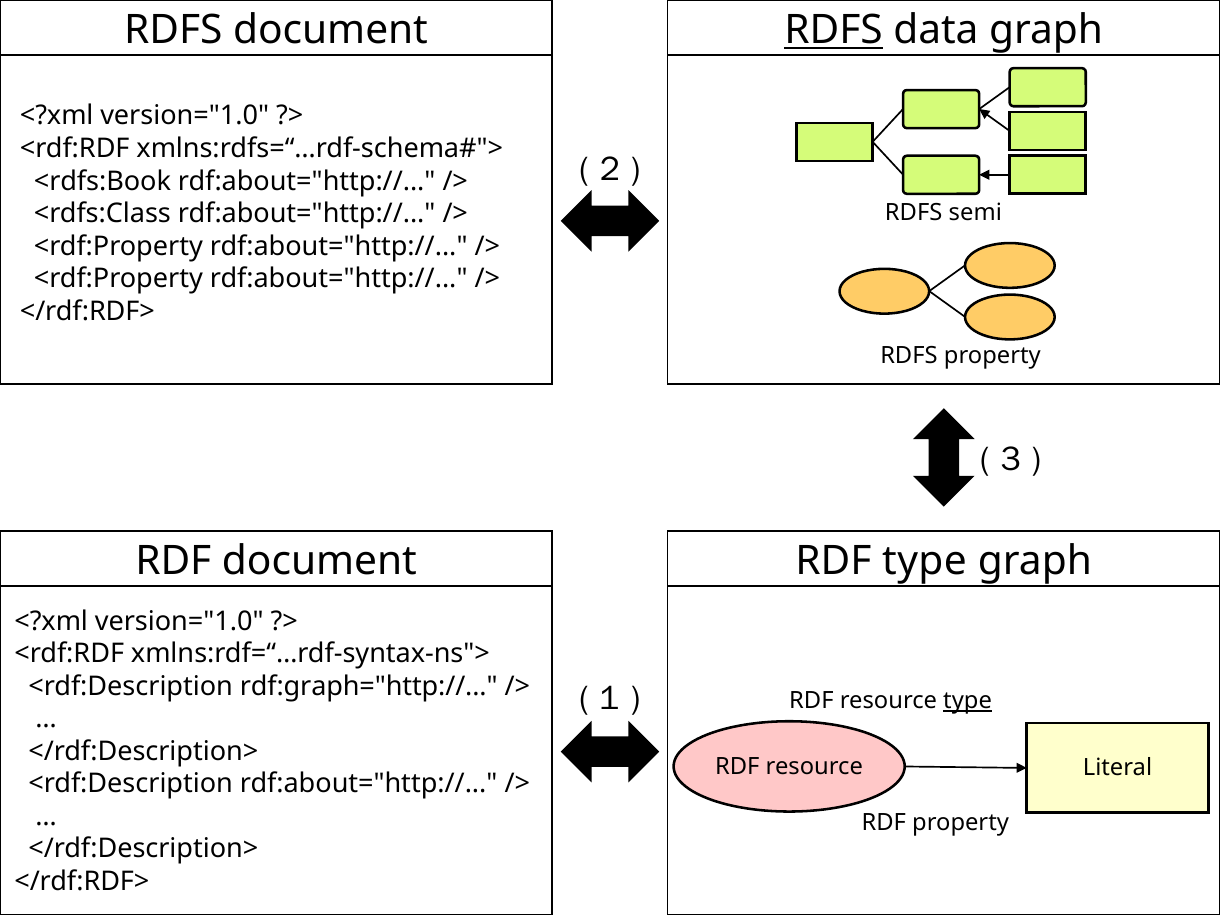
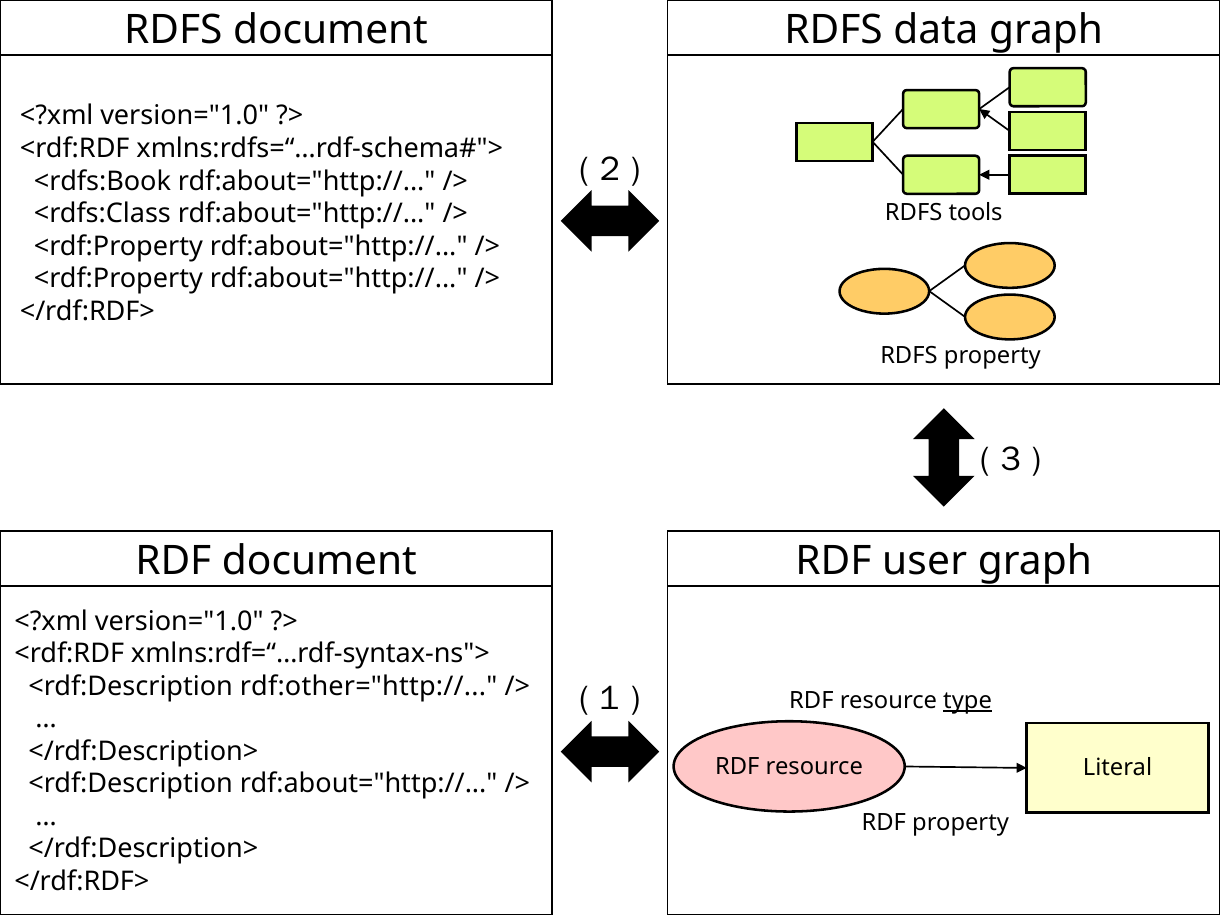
RDFS at (834, 30) underline: present -> none
semi: semi -> tools
RDF type: type -> user
rdf:graph="http://: rdf:graph="http:// -> rdf:other="http://
